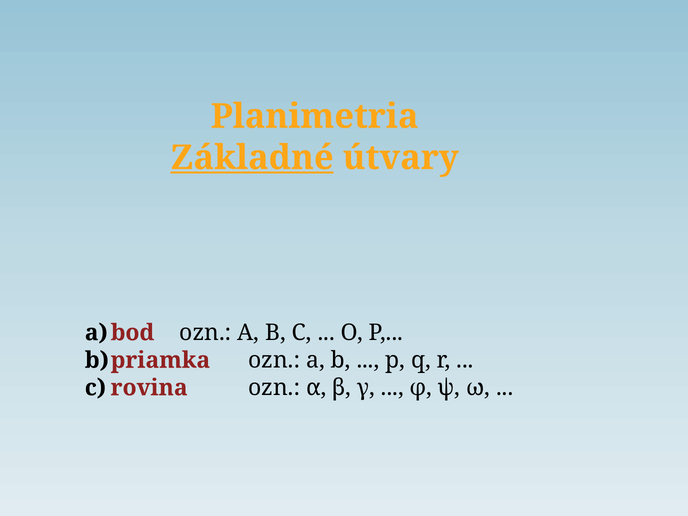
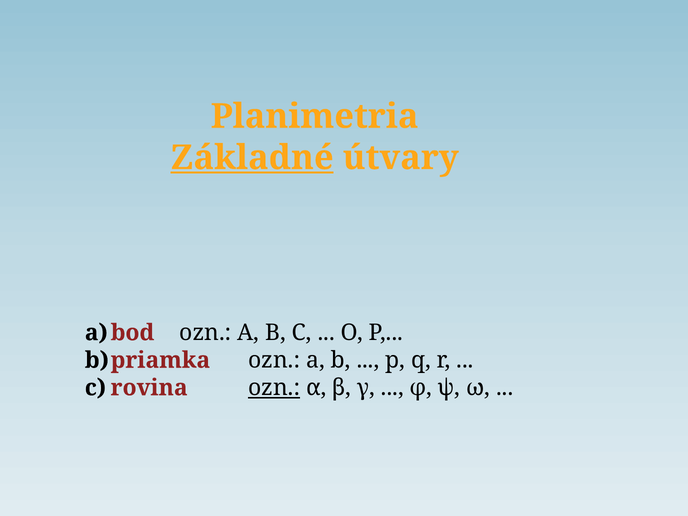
ozn at (274, 388) underline: none -> present
